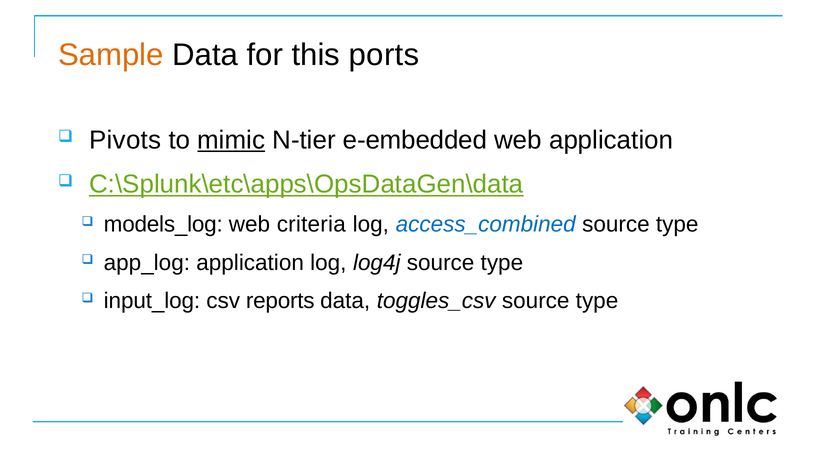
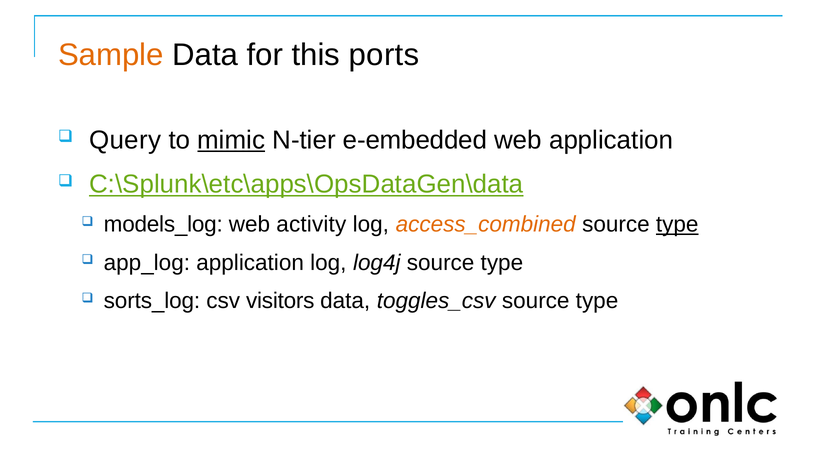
Pivots: Pivots -> Query
criteria: criteria -> activity
access_combined colour: blue -> orange
type at (677, 224) underline: none -> present
input_log: input_log -> sorts_log
reports: reports -> visitors
